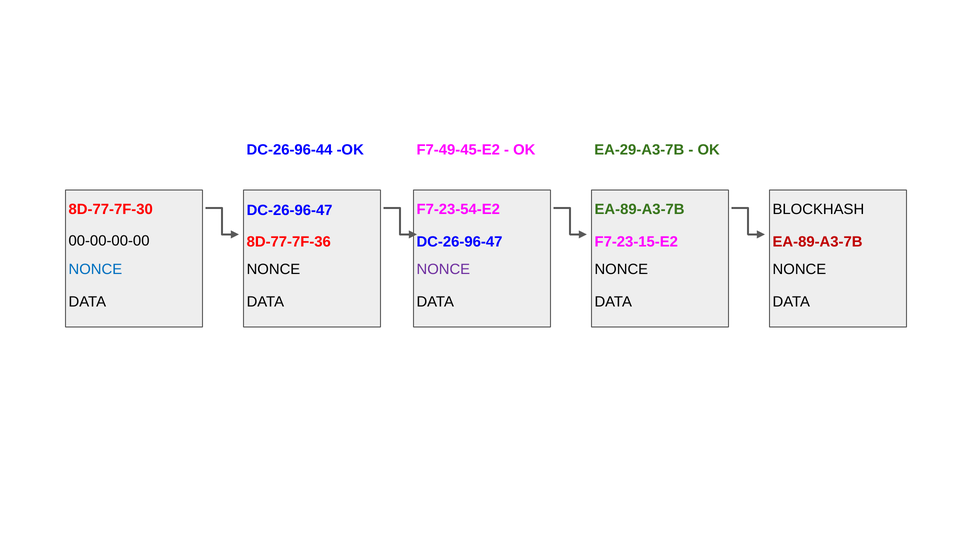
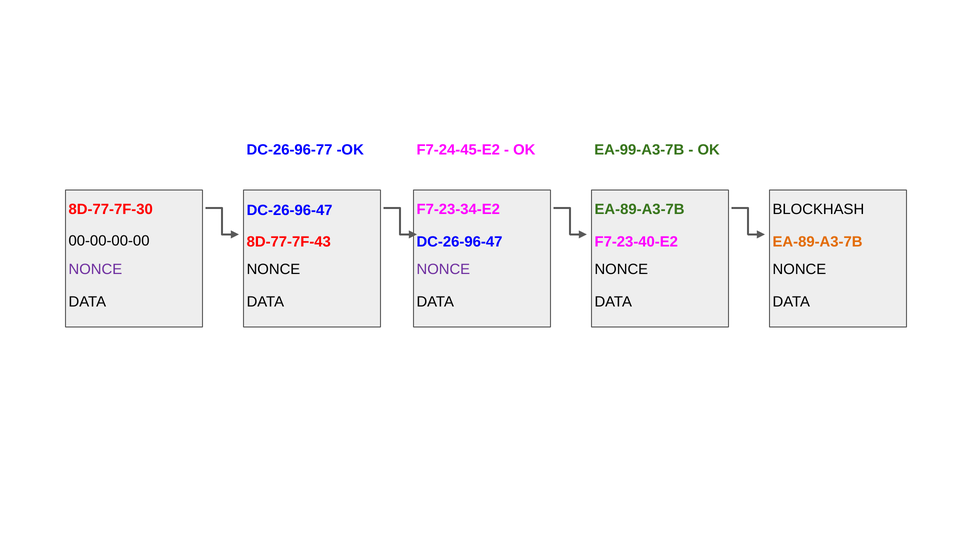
DC-26-96-44: DC-26-96-44 -> DC-26-96-77
F7-49-45-E2: F7-49-45-E2 -> F7-24-45-E2
EA-29-A3-7B: EA-29-A3-7B -> EA-99-A3-7B
F7-23-54-E2: F7-23-54-E2 -> F7-23-34-E2
8D-77-7F-36: 8D-77-7F-36 -> 8D-77-7F-43
F7-23-15-E2: F7-23-15-E2 -> F7-23-40-E2
EA-89-A3-7B at (818, 242) colour: red -> orange
NONCE at (95, 270) colour: blue -> purple
